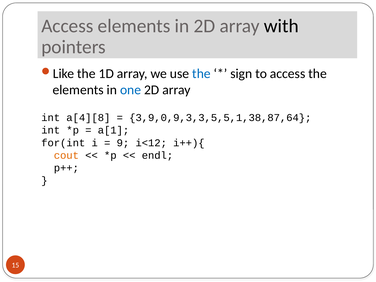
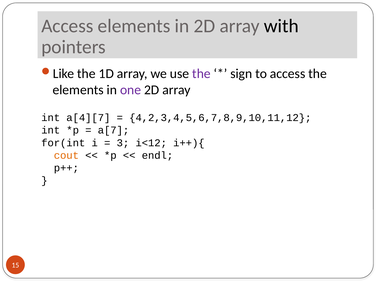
the at (201, 74) colour: blue -> purple
one colour: blue -> purple
a[4][8: a[4][8 -> a[4][7
3,9,0,9,3,3,5,5,1,38,87,64: 3,9,0,9,3,3,5,5,1,38,87,64 -> 4,2,3,4,5,6,7,8,9,10,11,12
a[1: a[1 -> a[7
9: 9 -> 3
